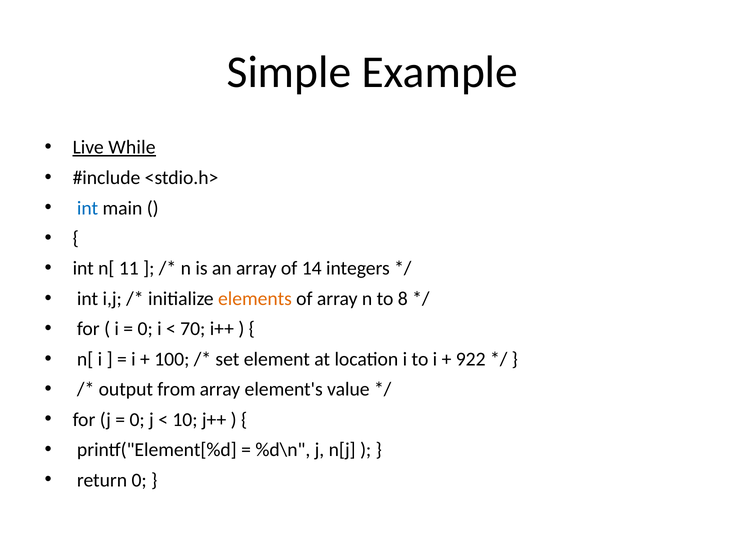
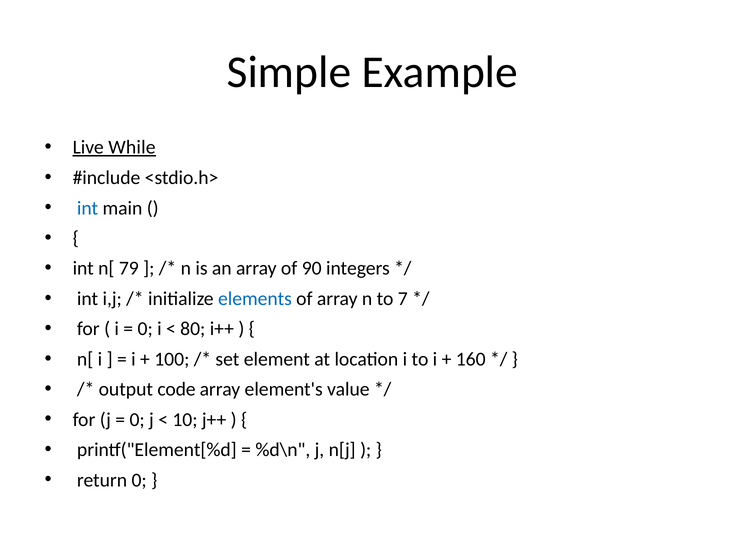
11: 11 -> 79
14: 14 -> 90
elements colour: orange -> blue
8: 8 -> 7
70: 70 -> 80
922: 922 -> 160
from: from -> code
